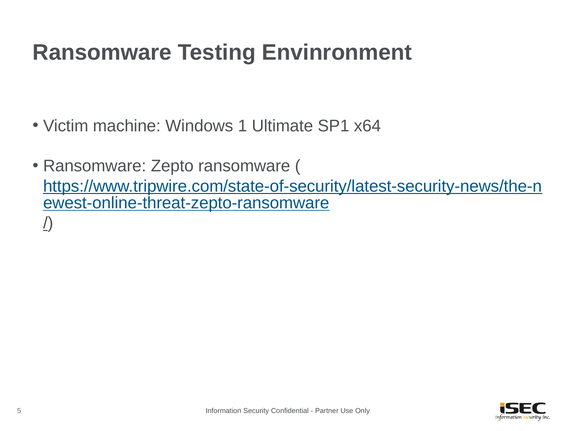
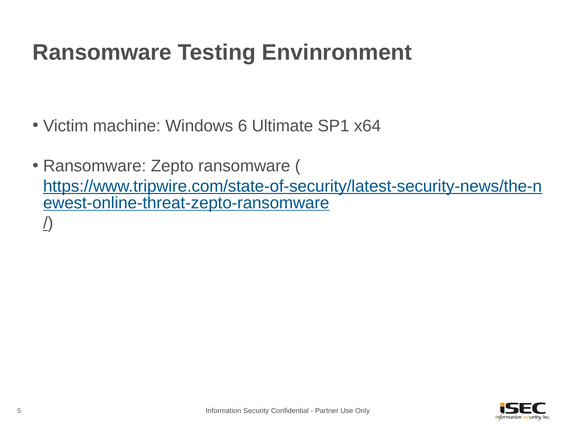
1: 1 -> 6
